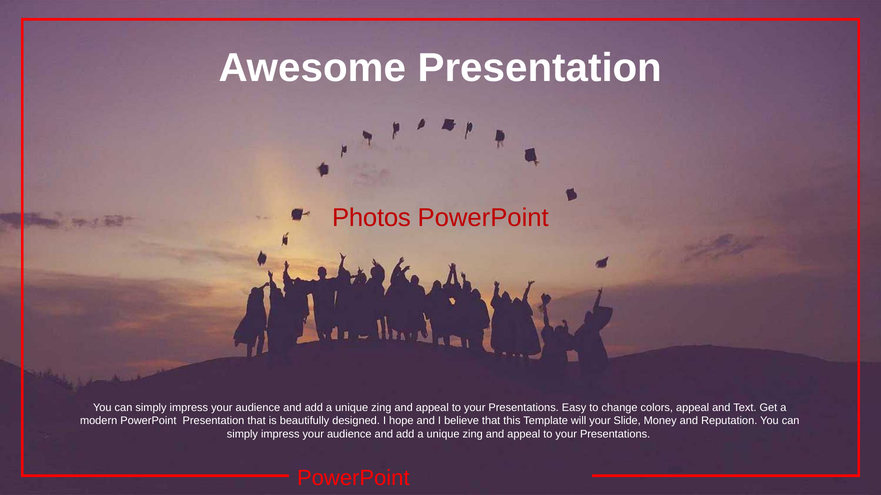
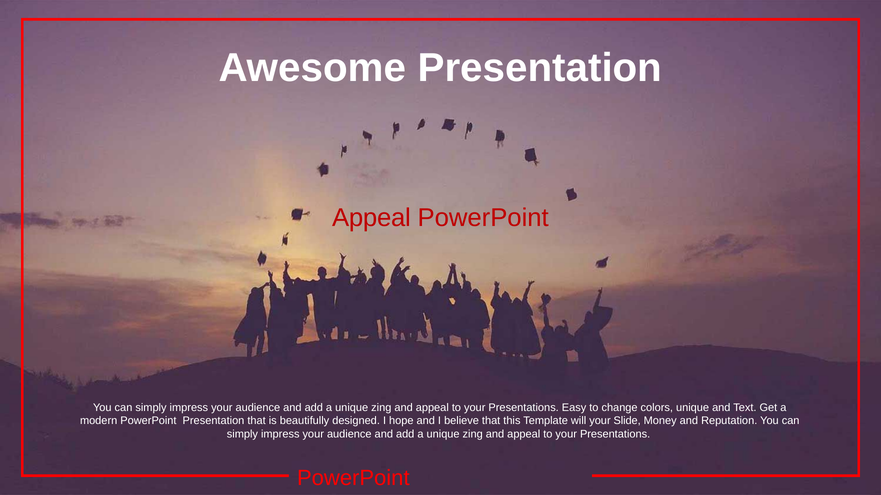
Photos at (371, 218): Photos -> Appeal
colors appeal: appeal -> unique
